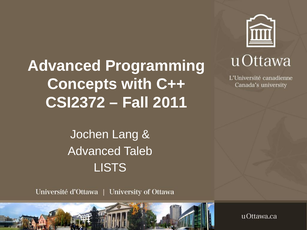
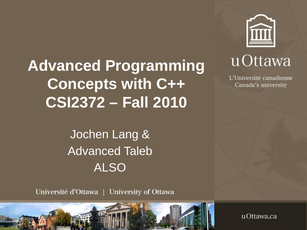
2011: 2011 -> 2010
LISTS: LISTS -> ALSO
